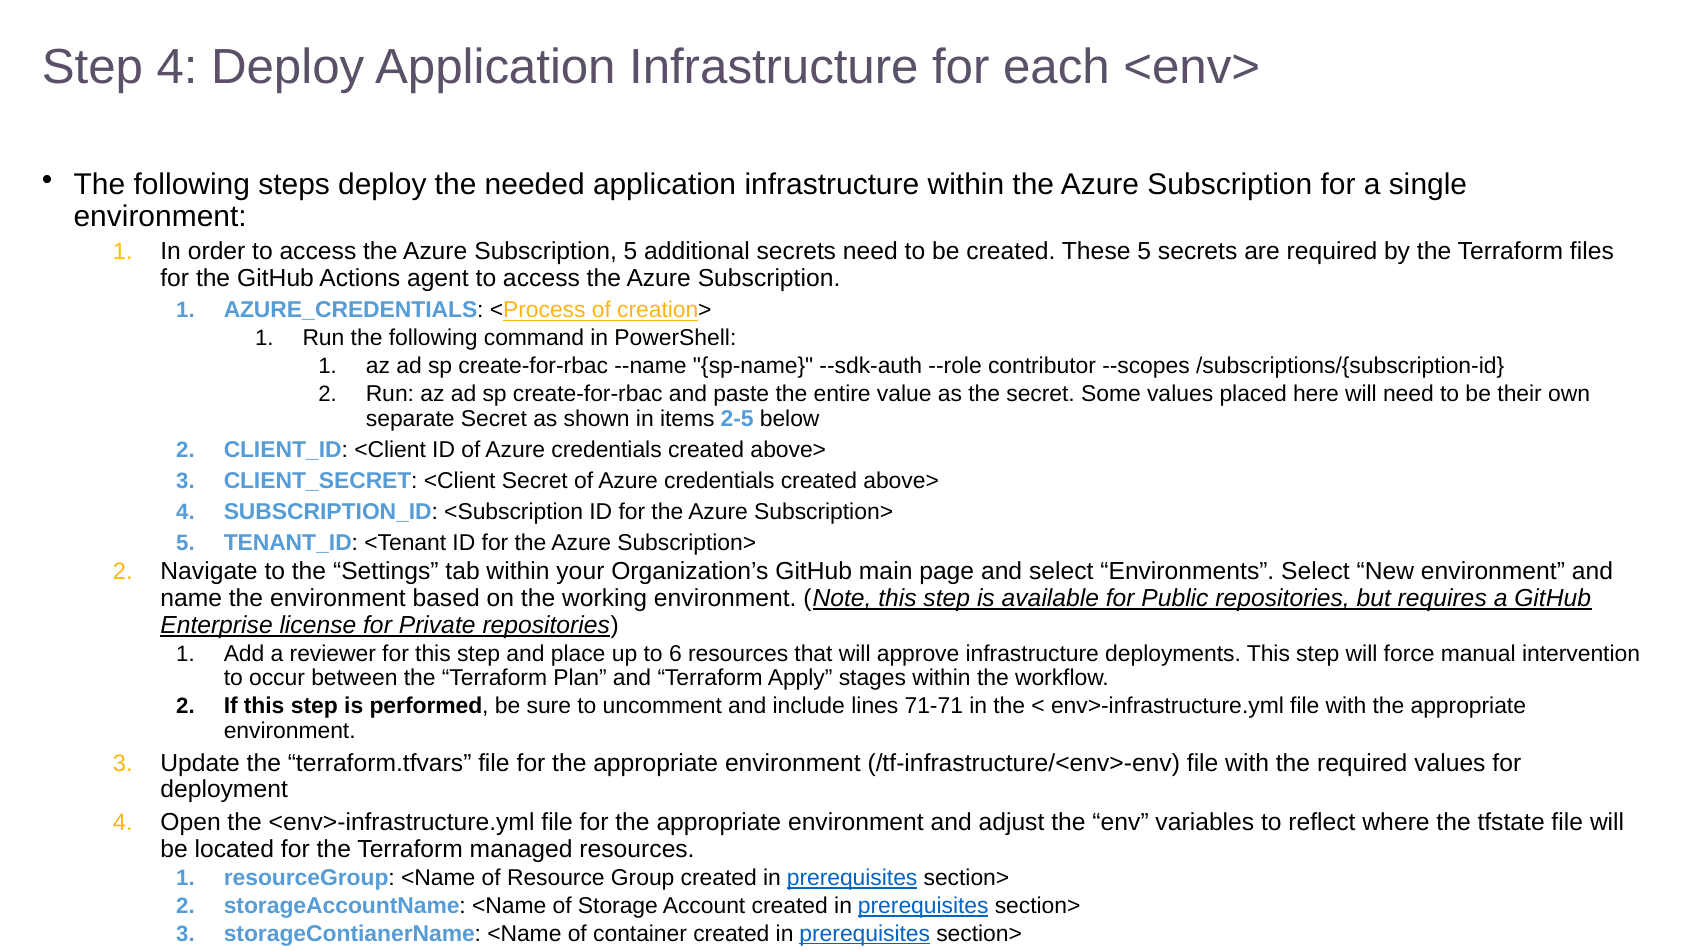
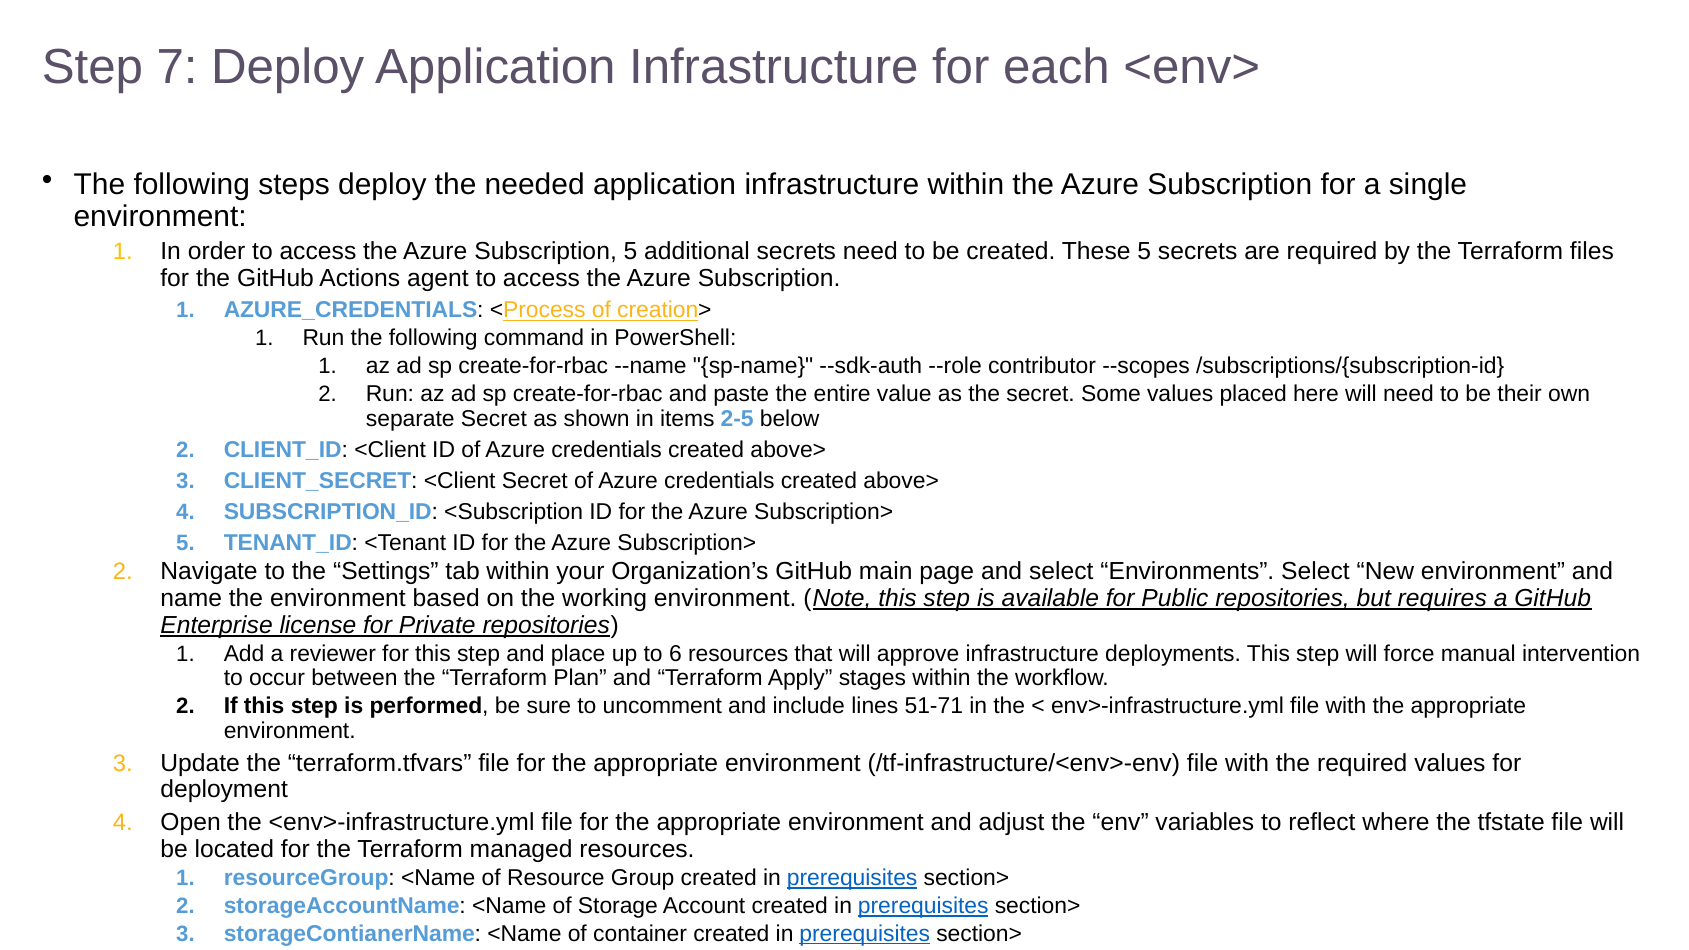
Step 4: 4 -> 7
71-71: 71-71 -> 51-71
